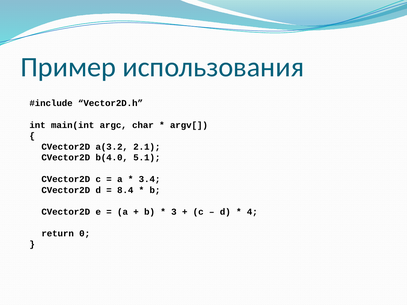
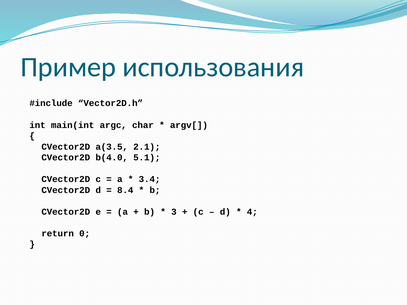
a(3.2: a(3.2 -> a(3.5
